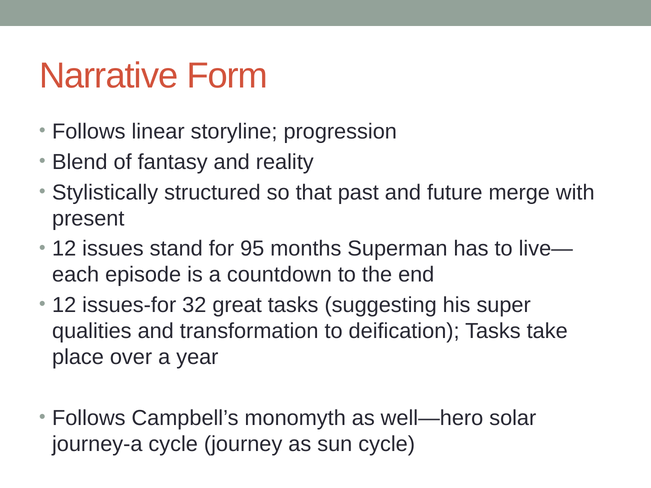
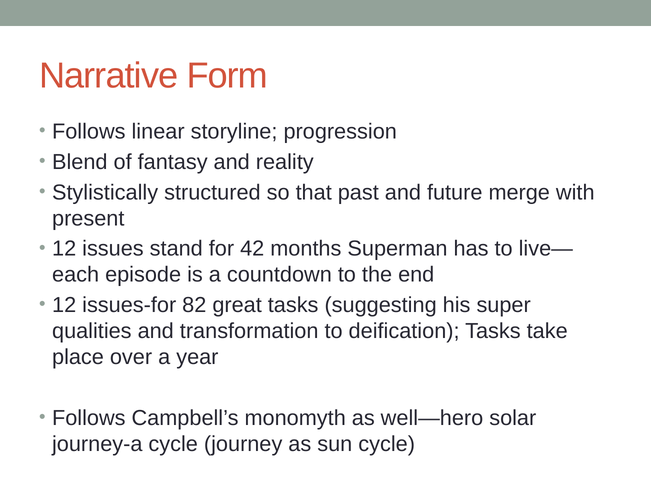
95: 95 -> 42
32: 32 -> 82
